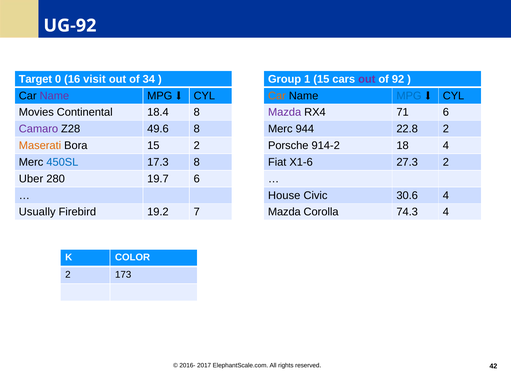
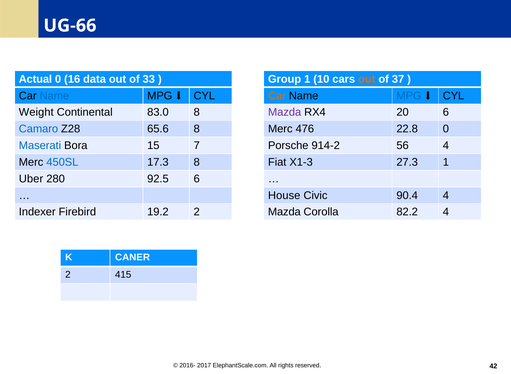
UG-92: UG-92 -> UG-66
Target: Target -> Actual
visit: visit -> data
34: 34 -> 33
1 15: 15 -> 10
out at (367, 79) colour: purple -> orange
92: 92 -> 37
Name at (54, 96) colour: purple -> blue
Movies: Movies -> Weight
18.4: 18.4 -> 83.0
71: 71 -> 20
Camaro colour: purple -> blue
49.6: 49.6 -> 65.6
944: 944 -> 476
22.8 2: 2 -> 0
Maserati colour: orange -> blue
15 2: 2 -> 7
18: 18 -> 56
X1-6: X1-6 -> X1-3
27.3 2: 2 -> 1
19.7: 19.7 -> 92.5
30.6: 30.6 -> 90.4
Usually: Usually -> Indexer
19.2 7: 7 -> 2
74.3: 74.3 -> 82.2
COLOR: COLOR -> CANER
173: 173 -> 415
